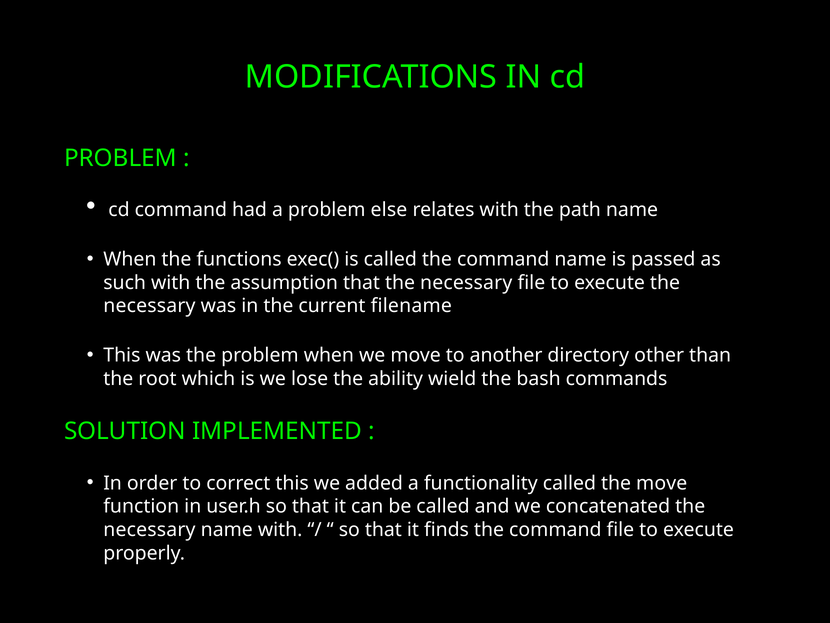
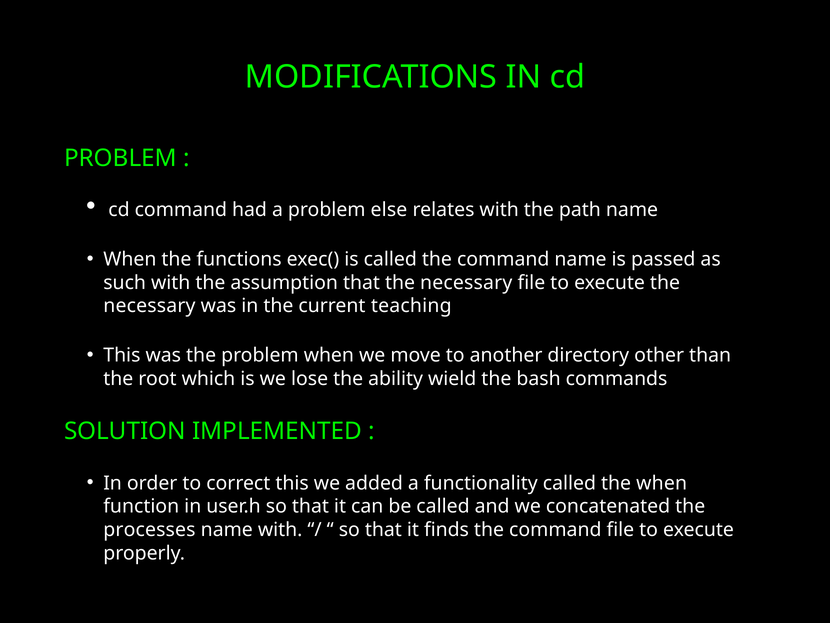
filename: filename -> teaching
the move: move -> when
necessary at (149, 529): necessary -> processes
